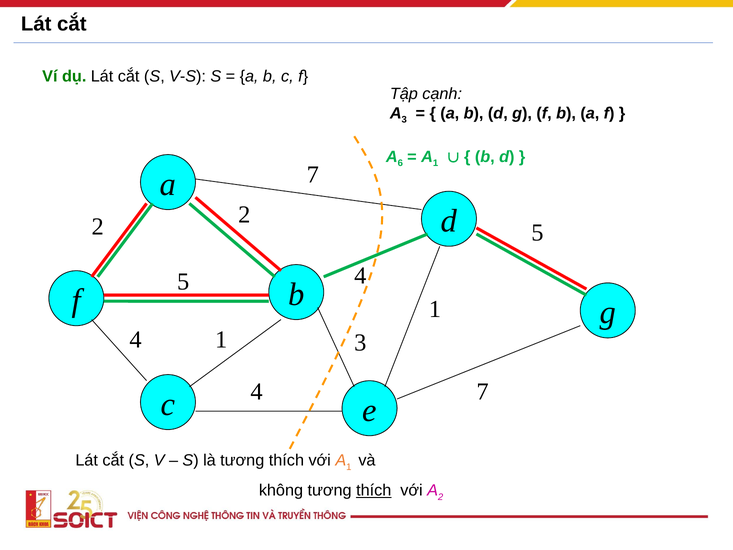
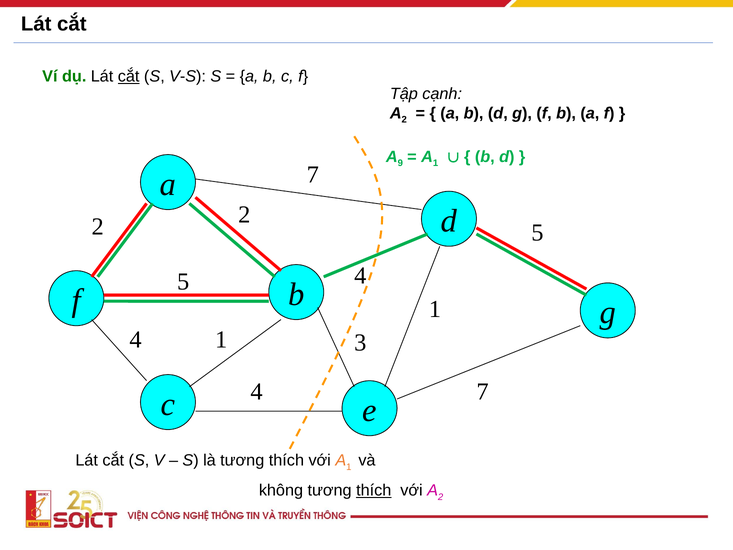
cắt at (129, 76) underline: none -> present
3 at (404, 120): 3 -> 2
6: 6 -> 9
